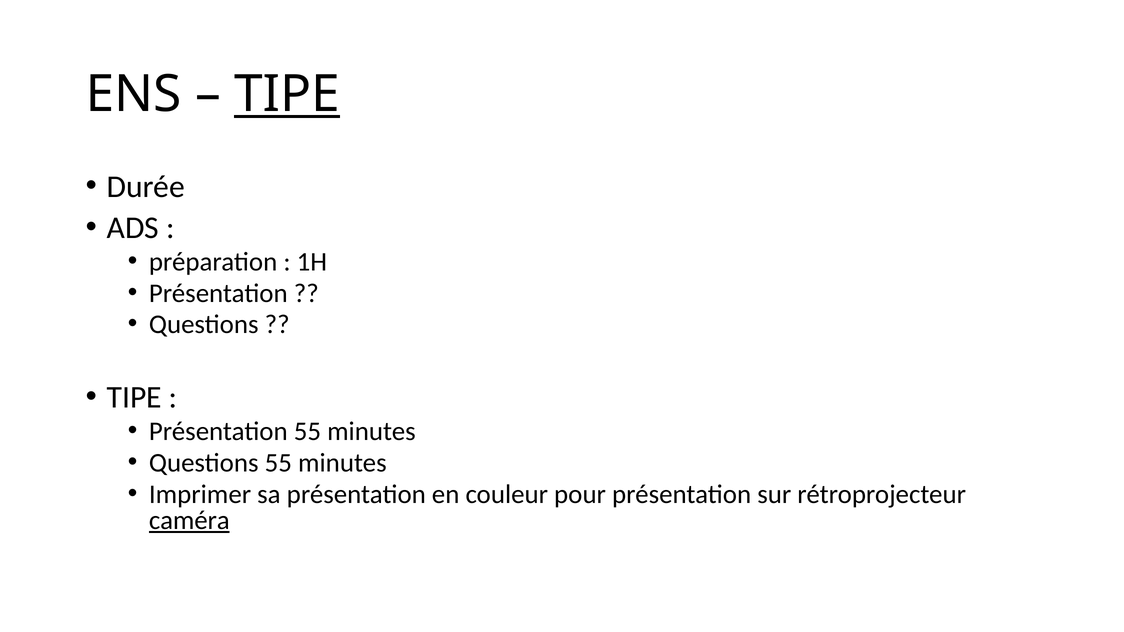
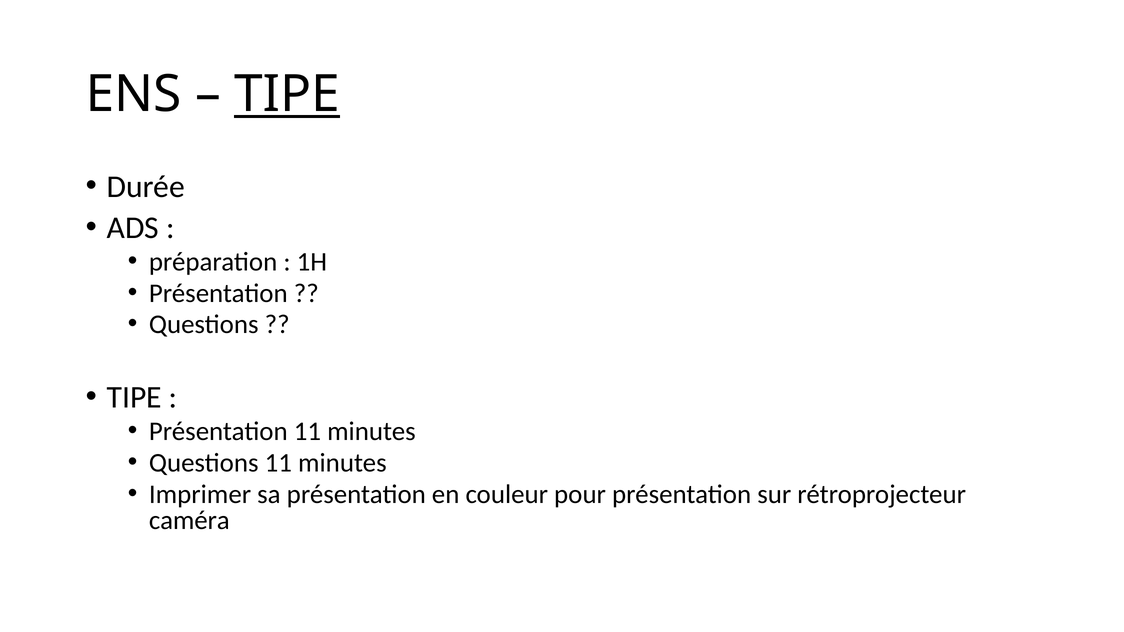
Présentation 55: 55 -> 11
Questions 55: 55 -> 11
caméra underline: present -> none
